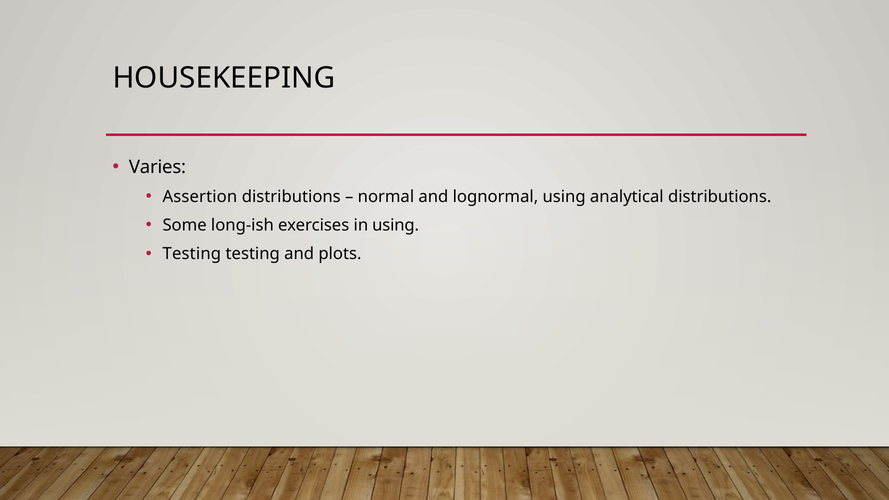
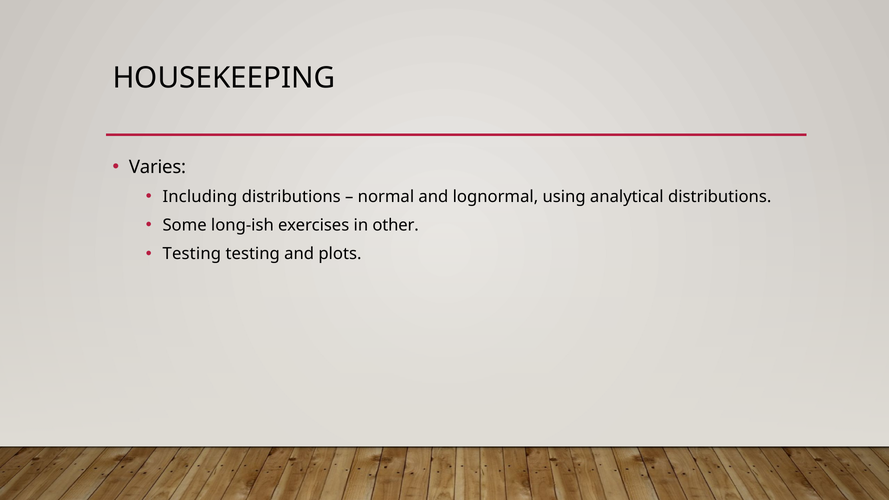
Assertion: Assertion -> Including
in using: using -> other
